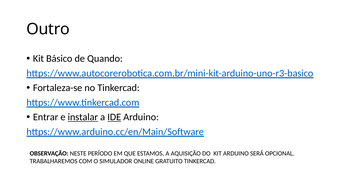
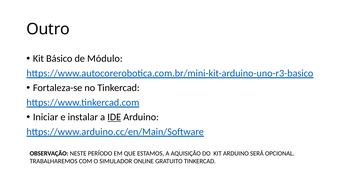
Quando: Quando -> Módulo
Entrar: Entrar -> Iniciar
instalar underline: present -> none
